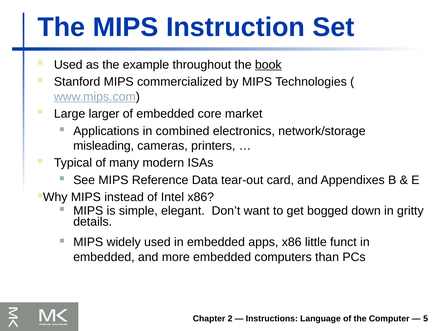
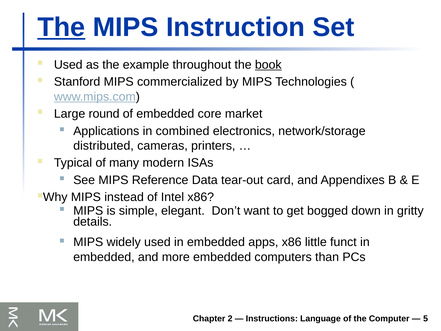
The at (61, 27) underline: none -> present
larger: larger -> round
misleading: misleading -> distributed
